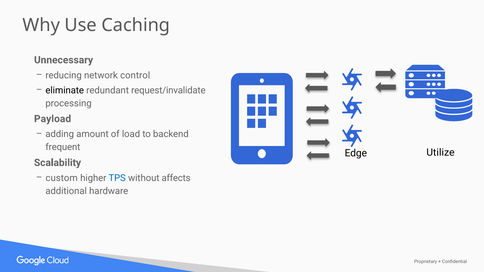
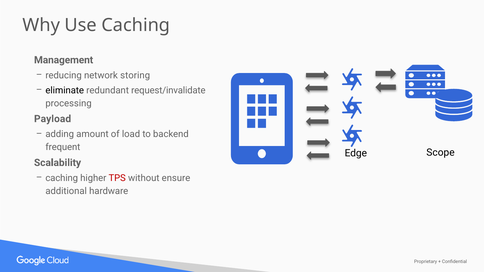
Unnecessary: Unnecessary -> Management
control: control -> storing
Utilize: Utilize -> Scope
custom at (62, 178): custom -> caching
TPS colour: blue -> red
affects: affects -> ensure
